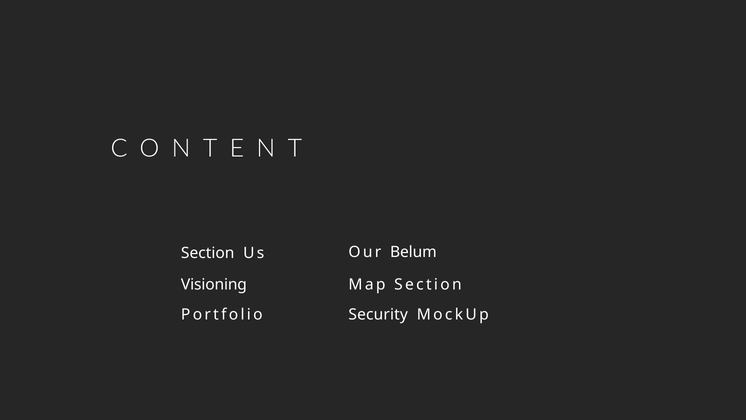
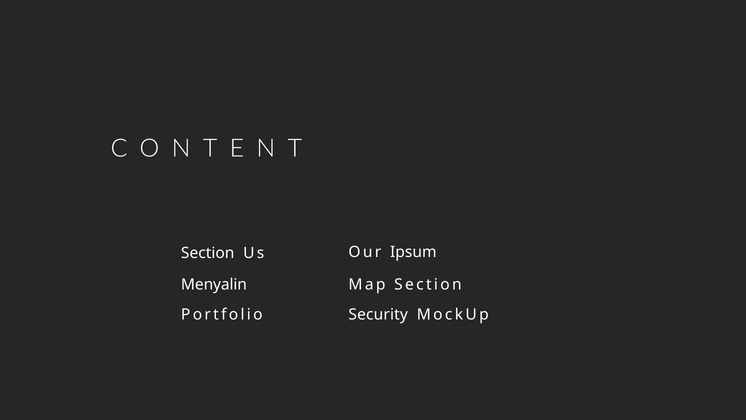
Belum: Belum -> Ipsum
Visioning: Visioning -> Menyalin
